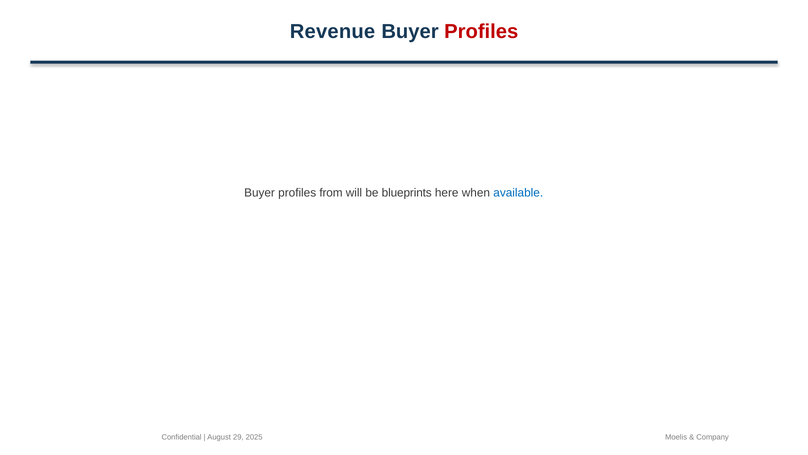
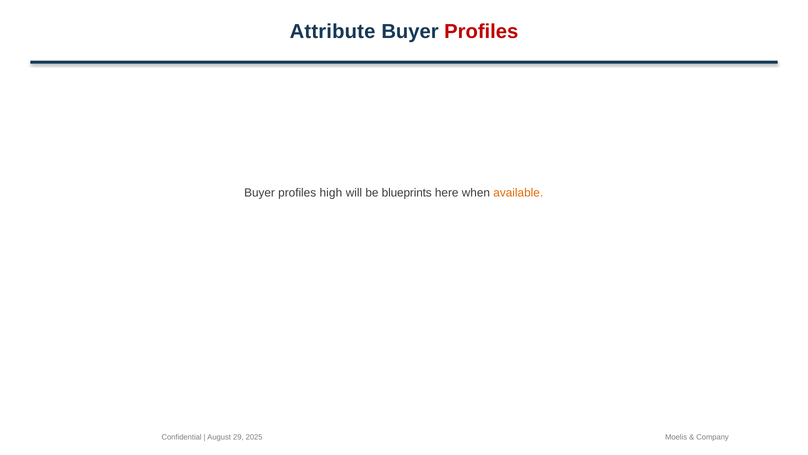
Revenue: Revenue -> Attribute
from: from -> high
available colour: blue -> orange
